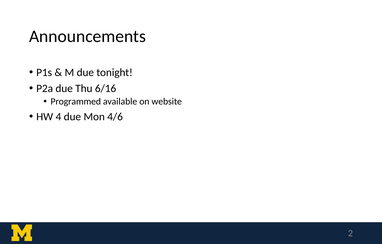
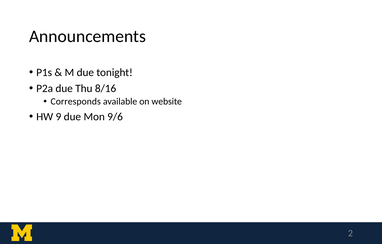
6/16: 6/16 -> 8/16
Programmed: Programmed -> Corresponds
4: 4 -> 9
4/6: 4/6 -> 9/6
